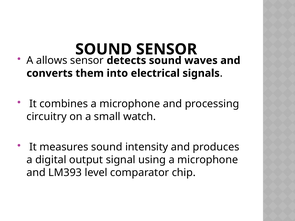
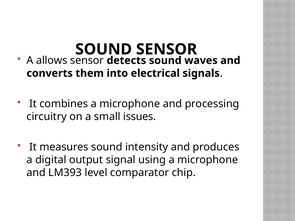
watch: watch -> issues
